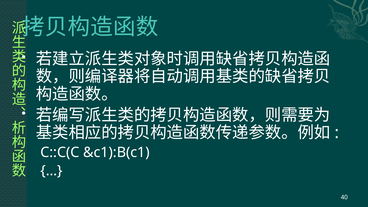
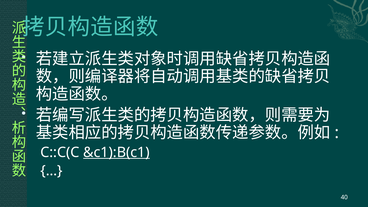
&c1):B(c1 underline: none -> present
